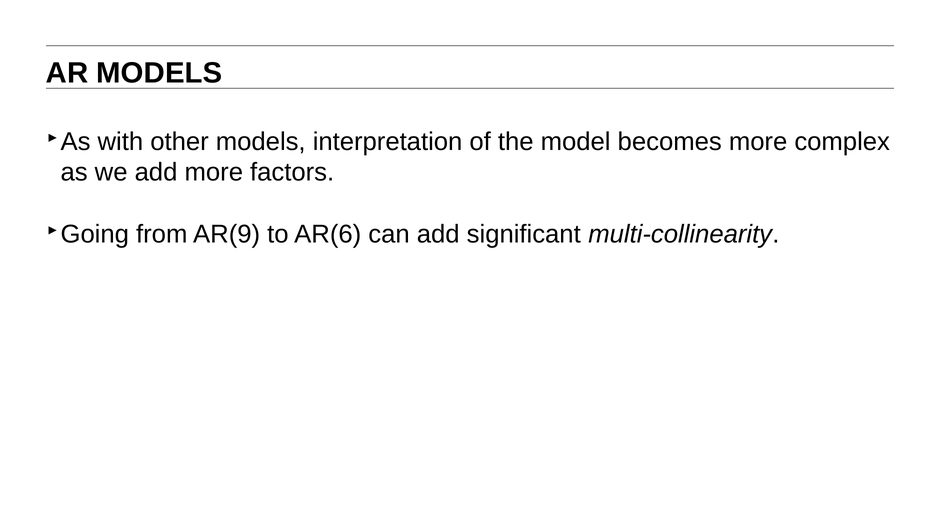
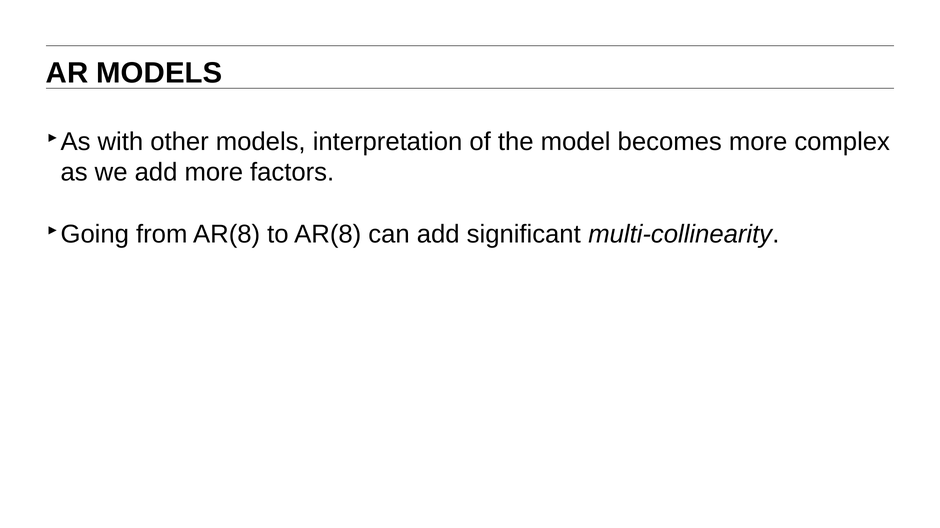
from AR(9: AR(9 -> AR(8
to AR(6: AR(6 -> AR(8
